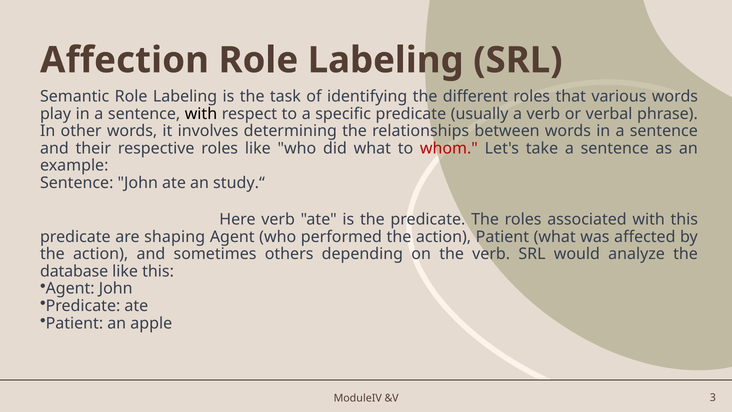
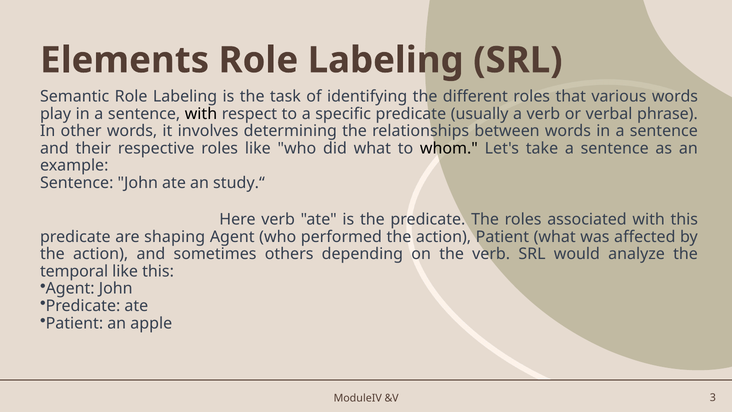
Affection: Affection -> Elements
whom colour: red -> black
database: database -> temporal
